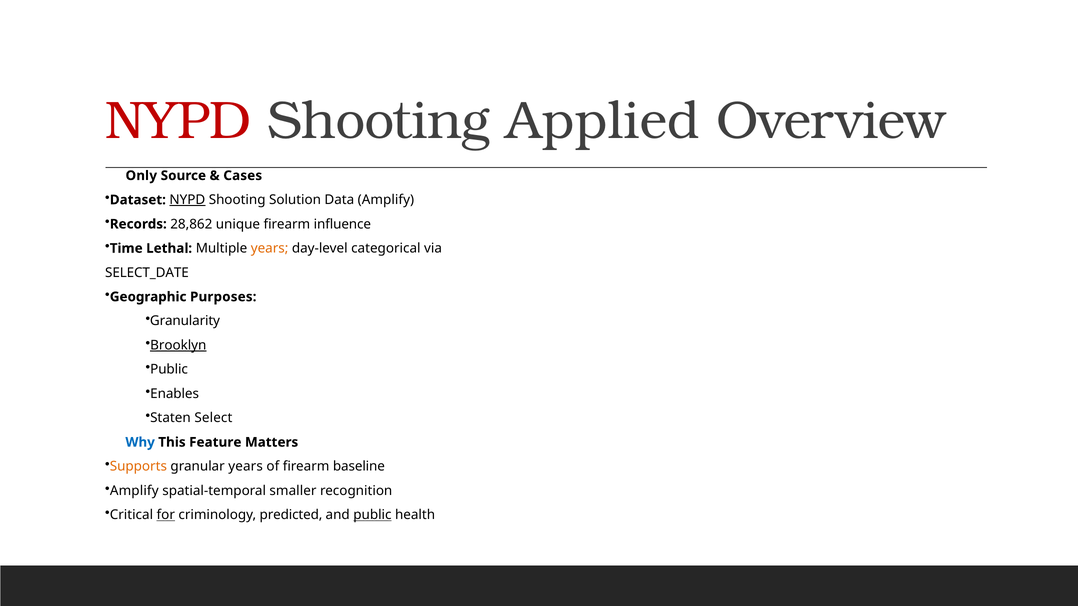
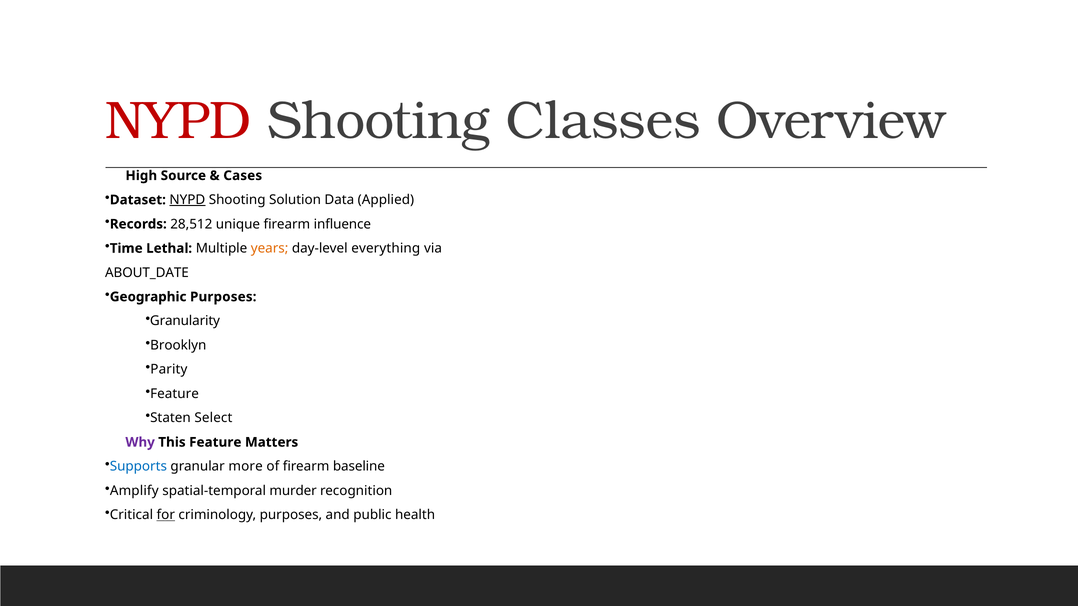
Applied: Applied -> Classes
Only: Only -> High
Data Amplify: Amplify -> Applied
28,862: 28,862 -> 28,512
categorical: categorical -> everything
SELECT_DATE: SELECT_DATE -> ABOUT_DATE
Brooklyn underline: present -> none
Public at (169, 370): Public -> Parity
Enables at (175, 394): Enables -> Feature
Why colour: blue -> purple
Supports colour: orange -> blue
granular years: years -> more
smaller: smaller -> murder
criminology predicted: predicted -> purposes
public at (372, 515) underline: present -> none
